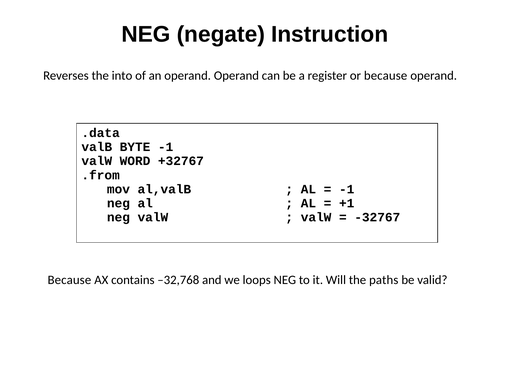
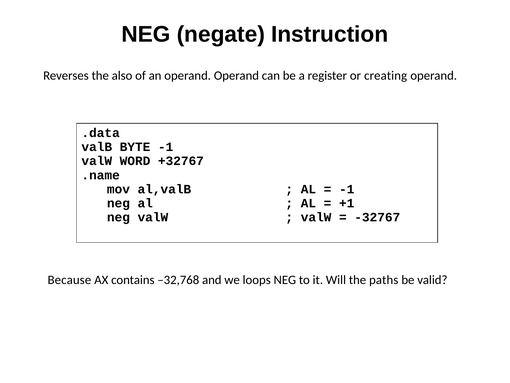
into: into -> also
or because: because -> creating
.from: .from -> .name
